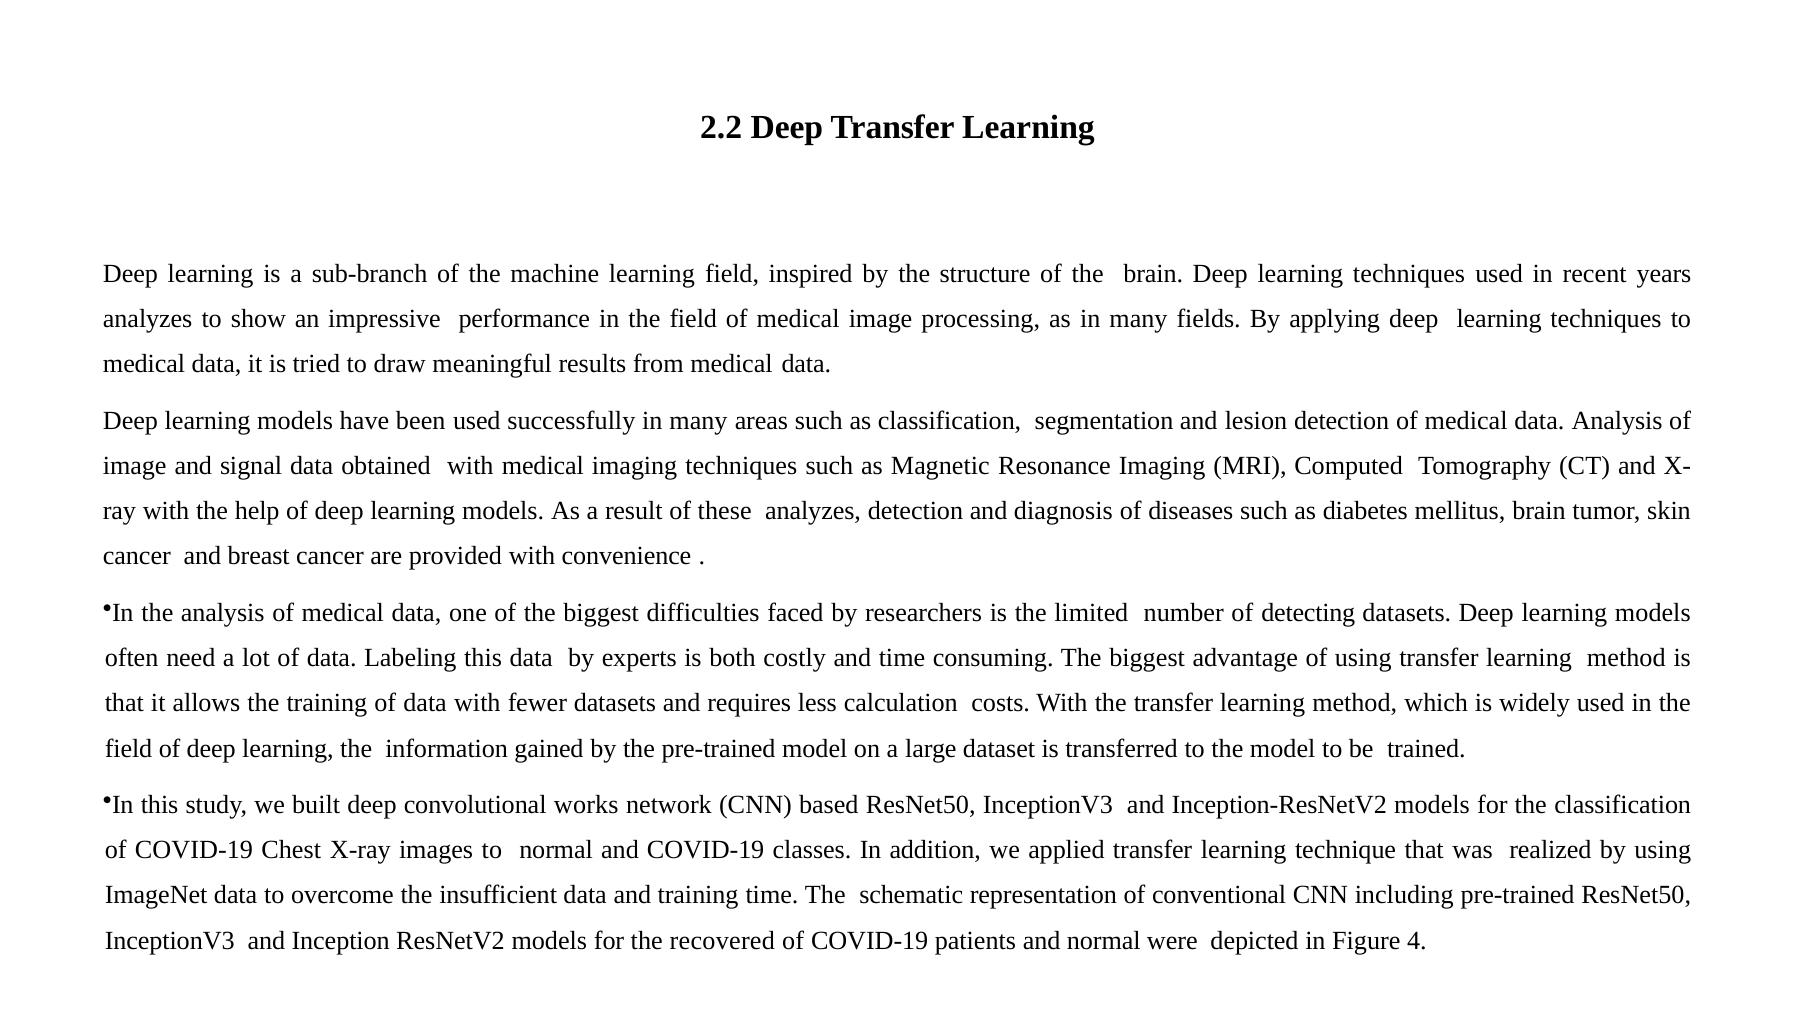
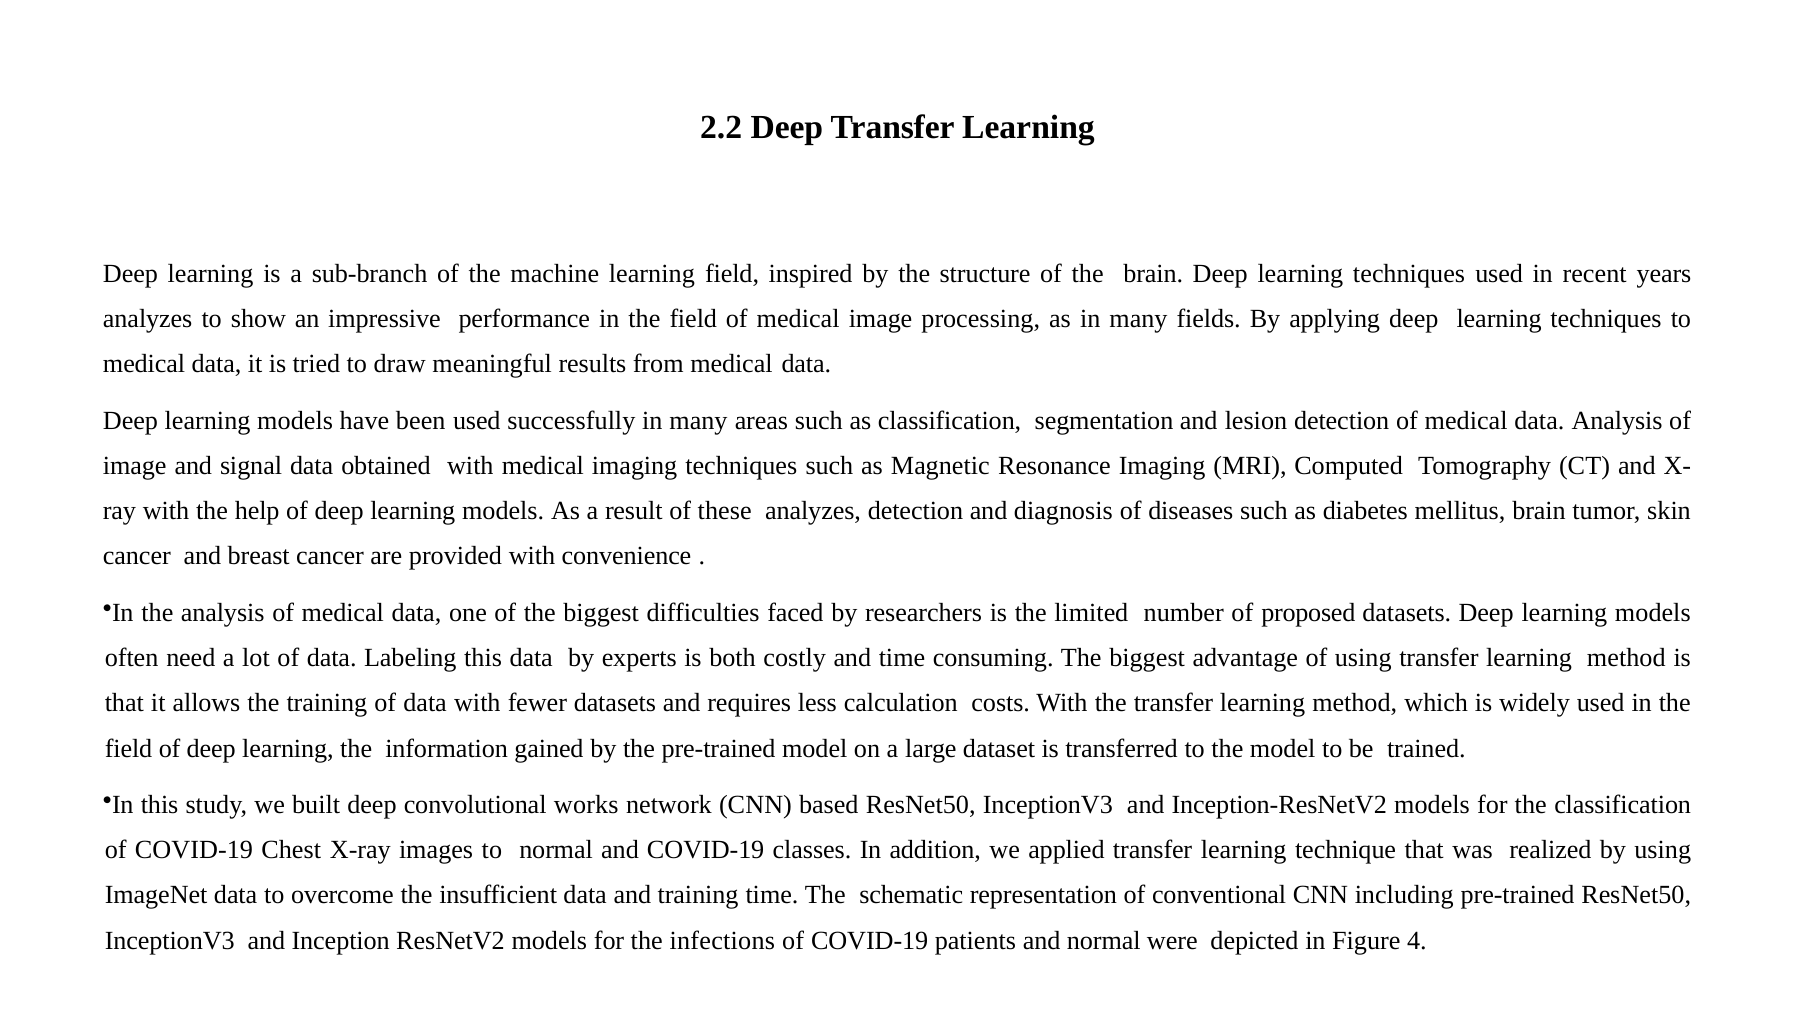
detecting: detecting -> proposed
recovered: recovered -> infections
